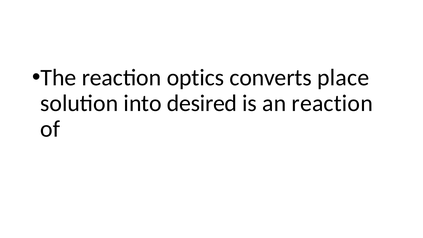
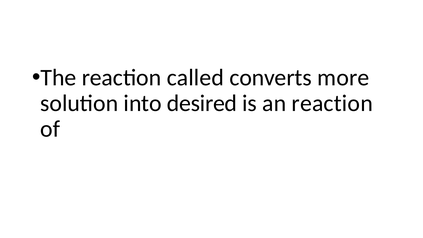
optics: optics -> called
place: place -> more
